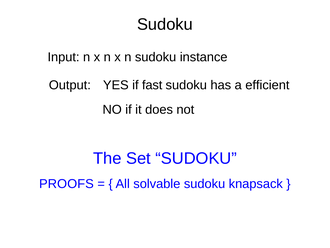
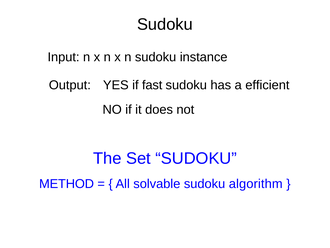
PROOFS: PROOFS -> METHOD
knapsack: knapsack -> algorithm
